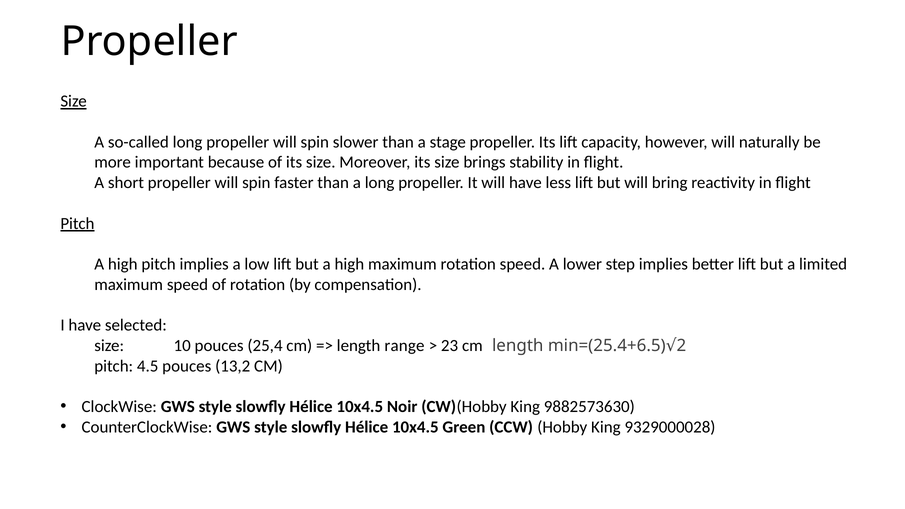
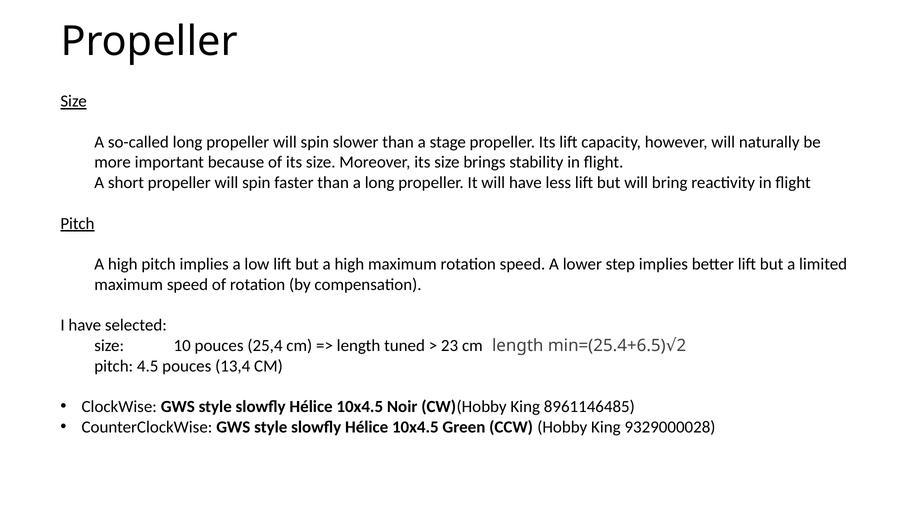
range: range -> tuned
13,2: 13,2 -> 13,4
9882573630: 9882573630 -> 8961146485
